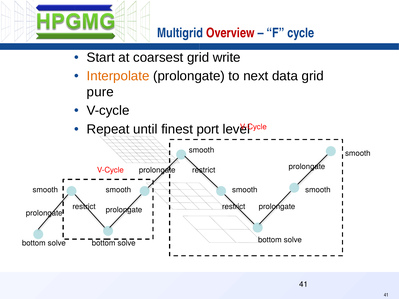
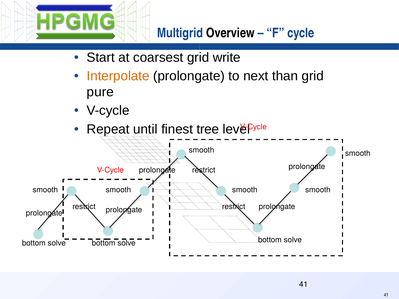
Overview colour: red -> black
data: data -> than
port: port -> tree
